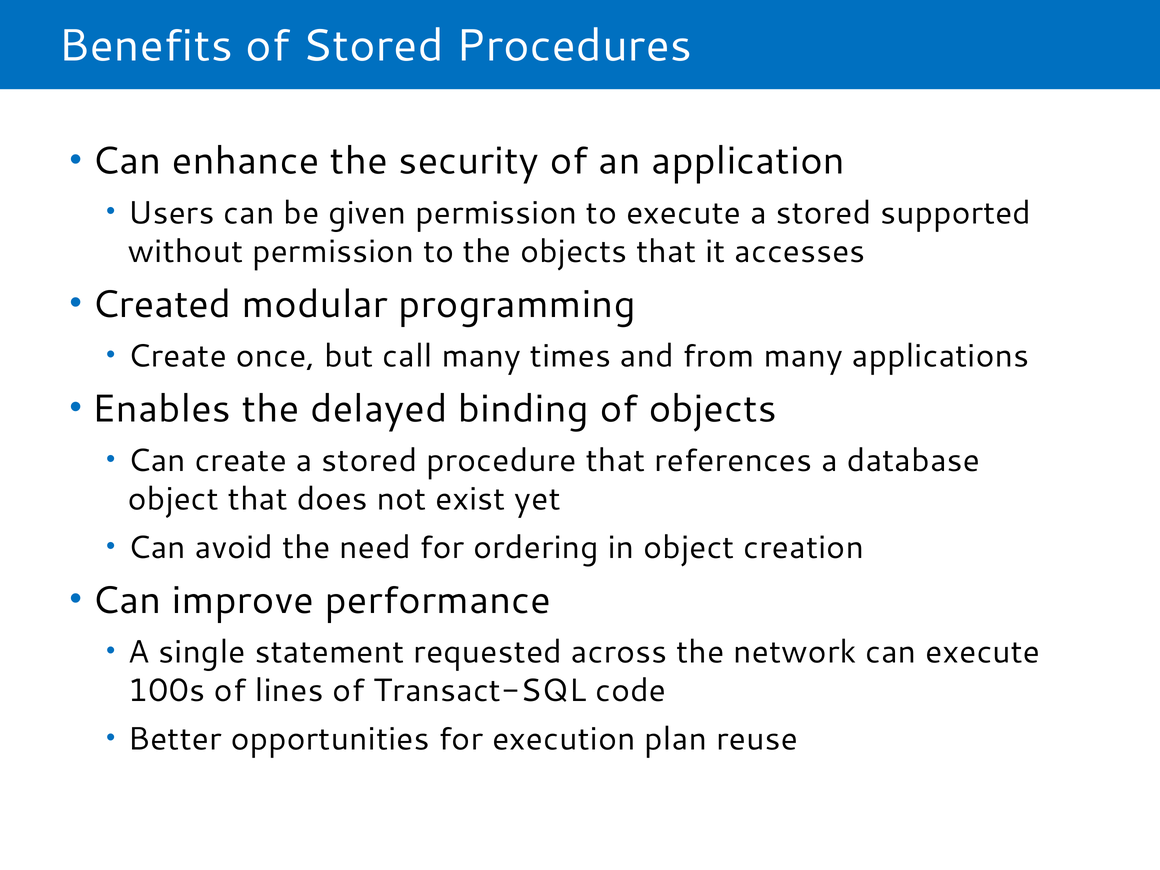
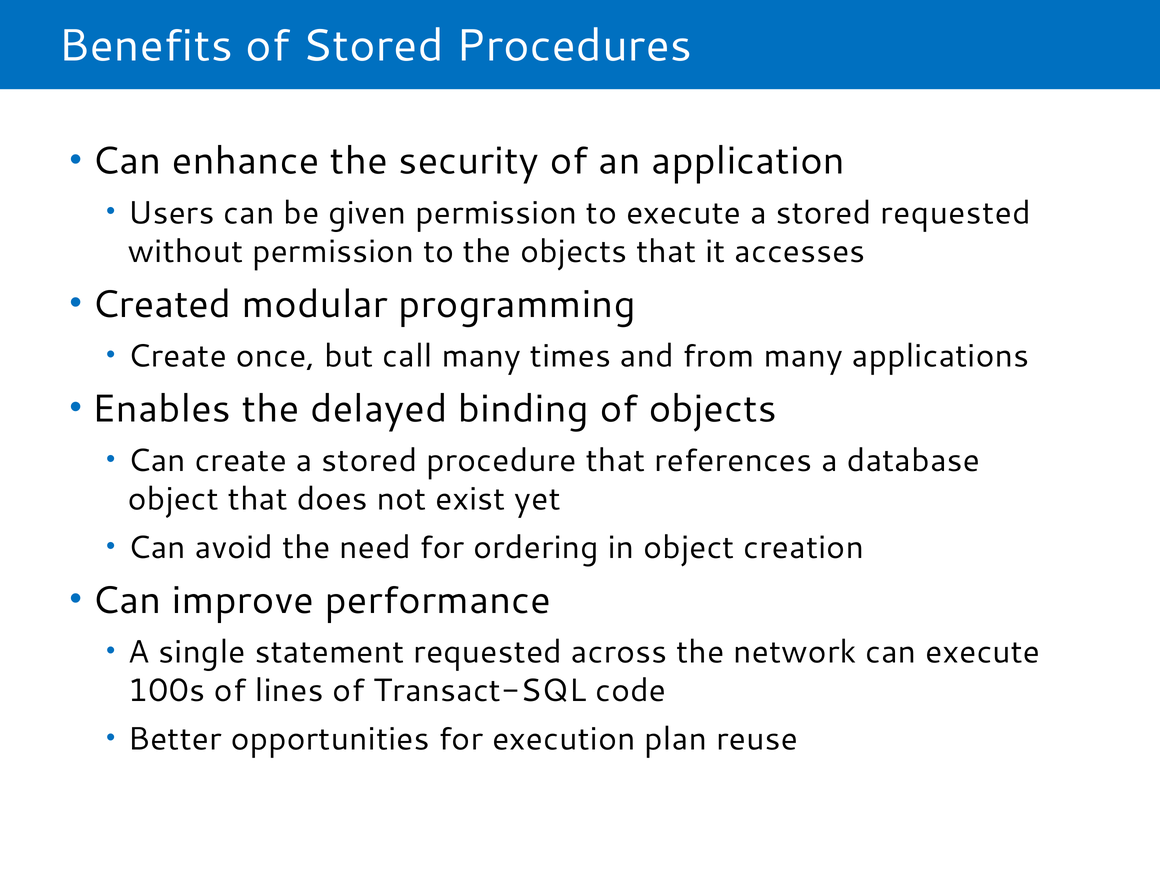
stored supported: supported -> requested
